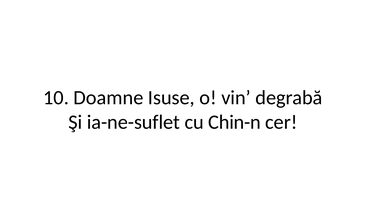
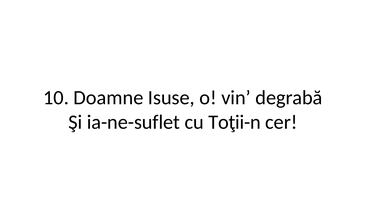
Chin-n: Chin-n -> Toţii-n
